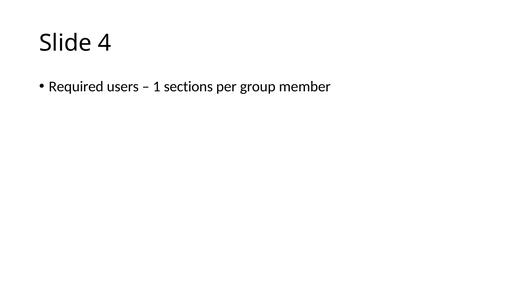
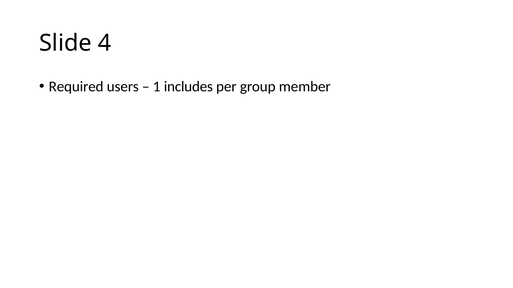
sections: sections -> includes
